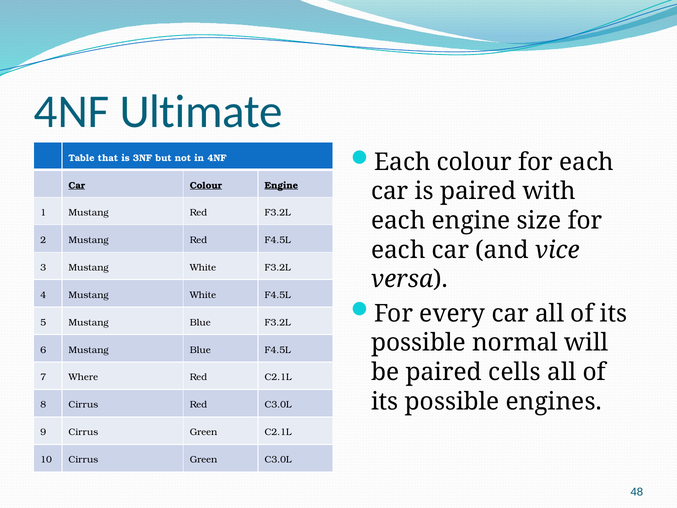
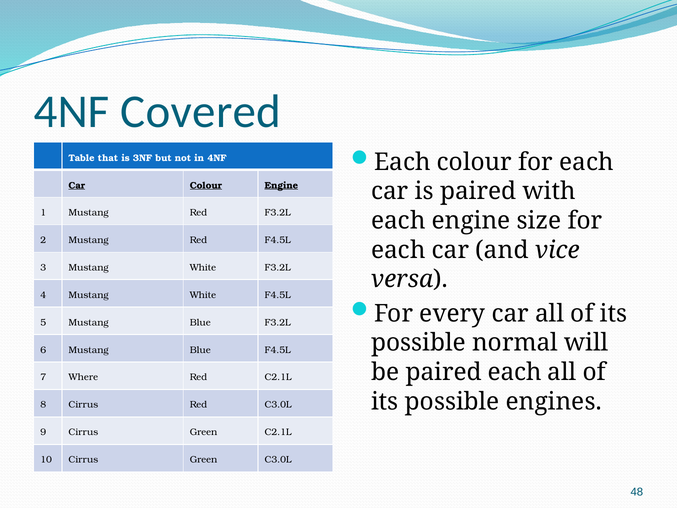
Ultimate: Ultimate -> Covered
paired cells: cells -> each
